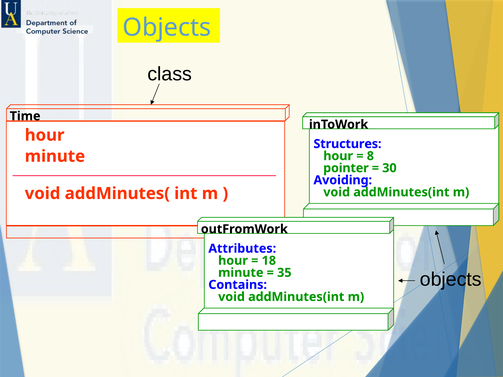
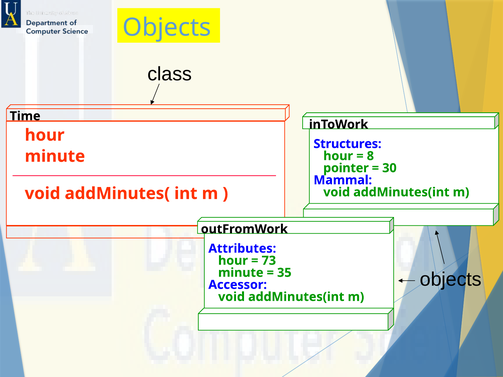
Avoiding: Avoiding -> Mammal
18: 18 -> 73
Contains: Contains -> Accessor
